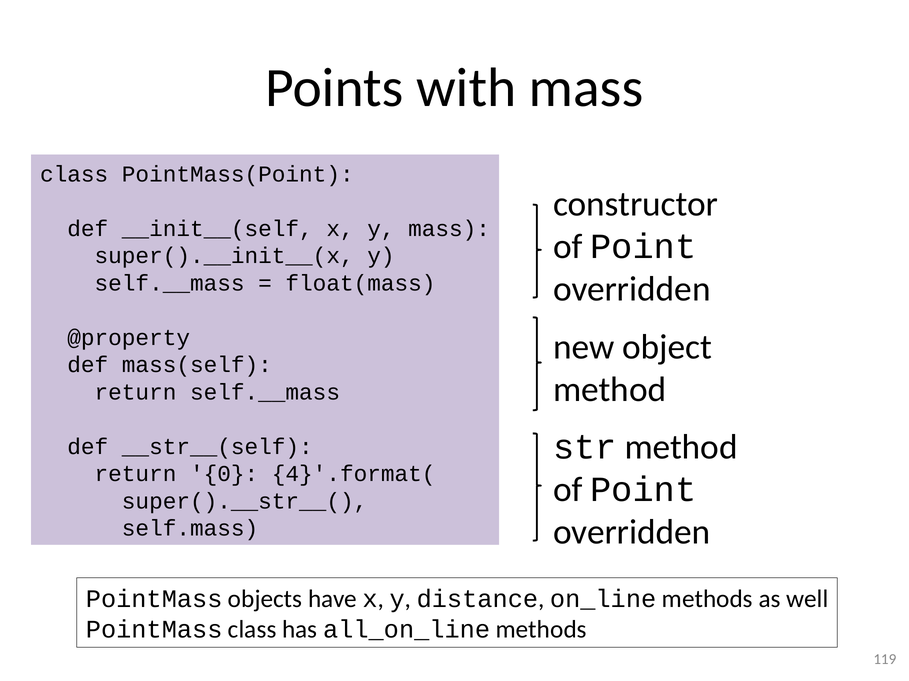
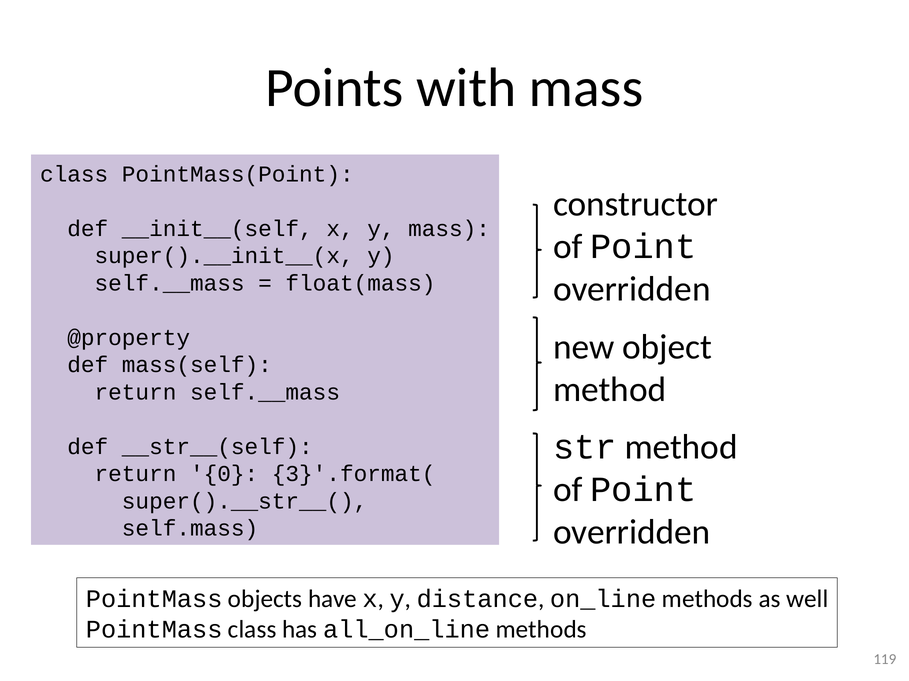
4}'.format(: 4}'.format( -> 3}'.format(
